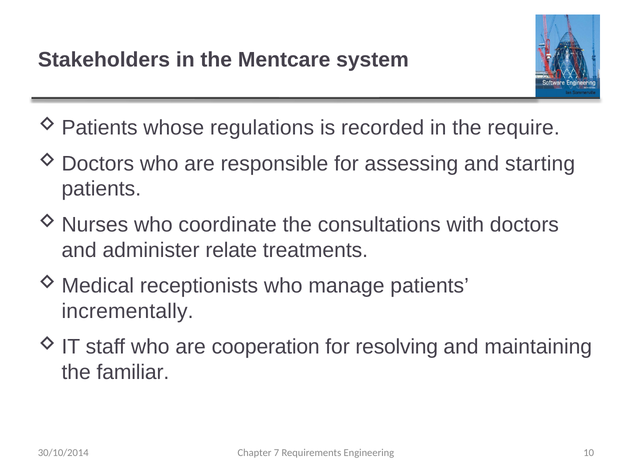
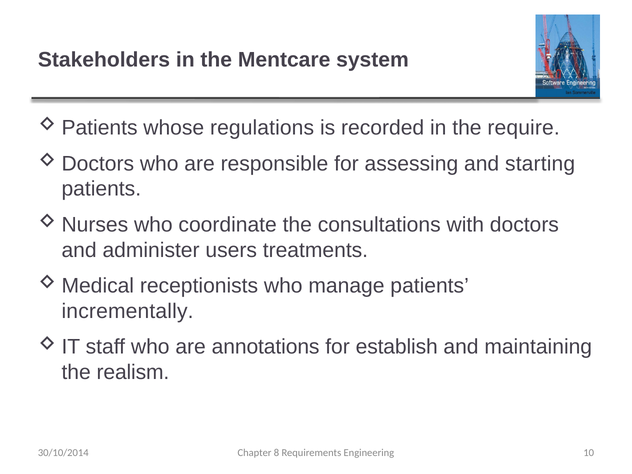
relate: relate -> users
cooperation: cooperation -> annotations
resolving: resolving -> establish
familiar: familiar -> realism
7: 7 -> 8
